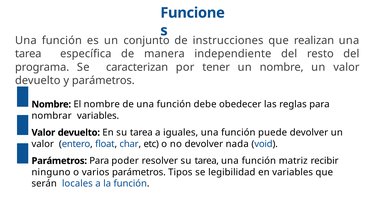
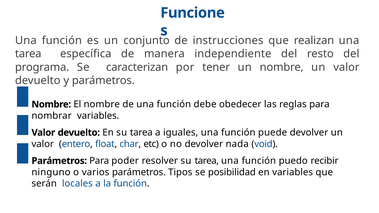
matriz: matriz -> puedo
legibilidad: legibilidad -> posibilidad
